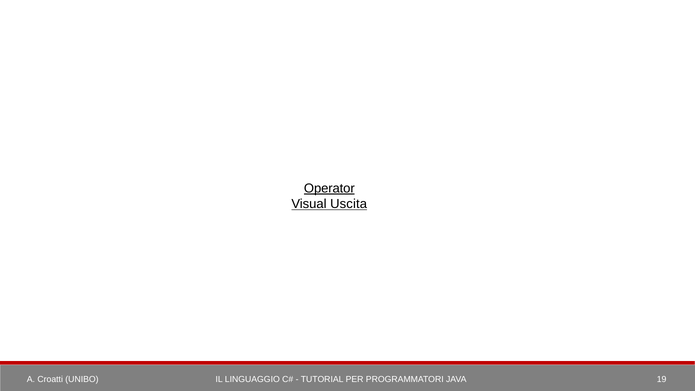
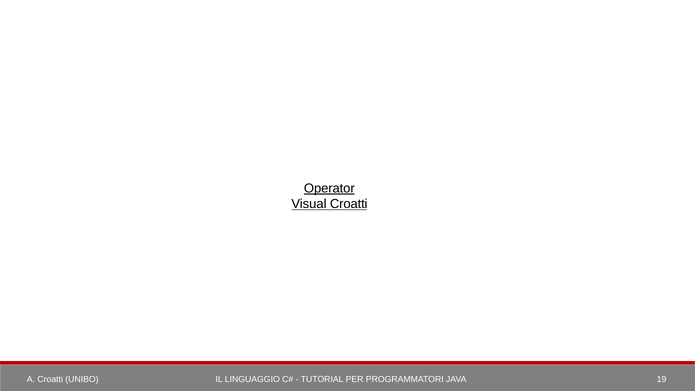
Visual Uscita: Uscita -> Croatti
